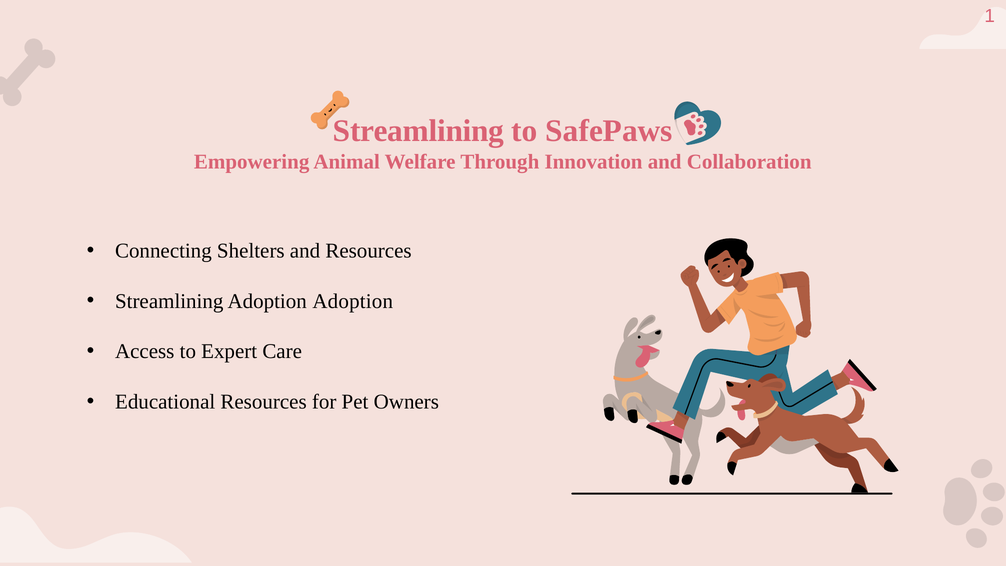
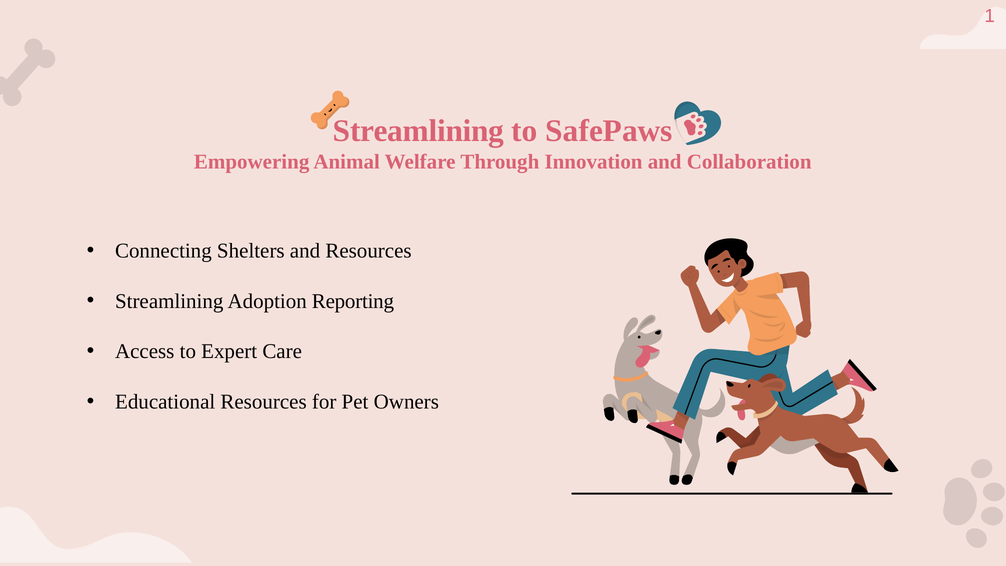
Adoption Adoption: Adoption -> Reporting
